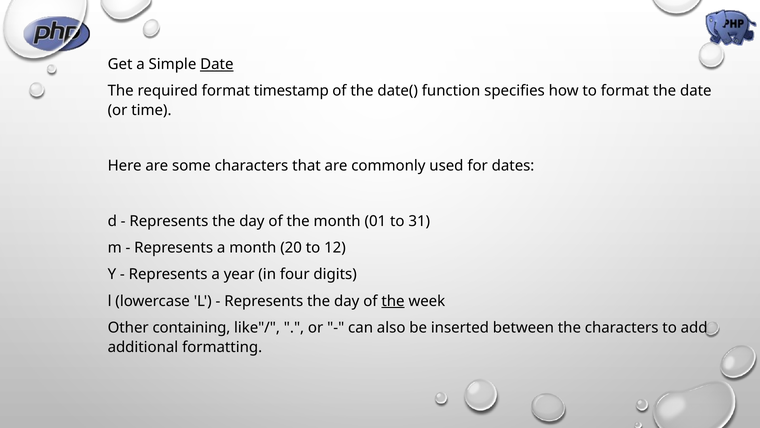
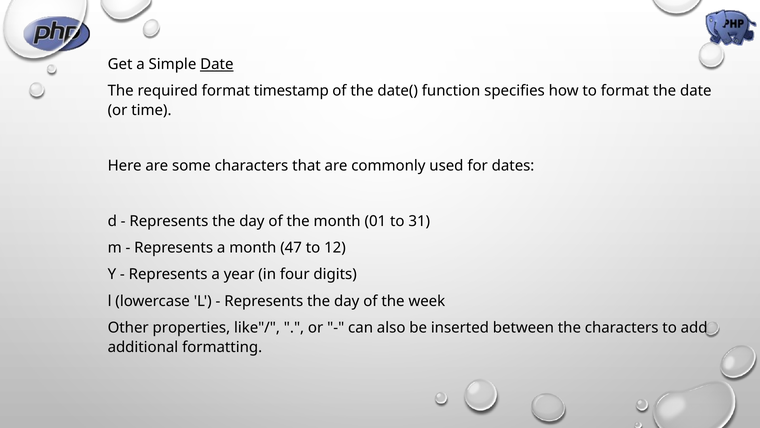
20: 20 -> 47
the at (393, 301) underline: present -> none
containing: containing -> properties
